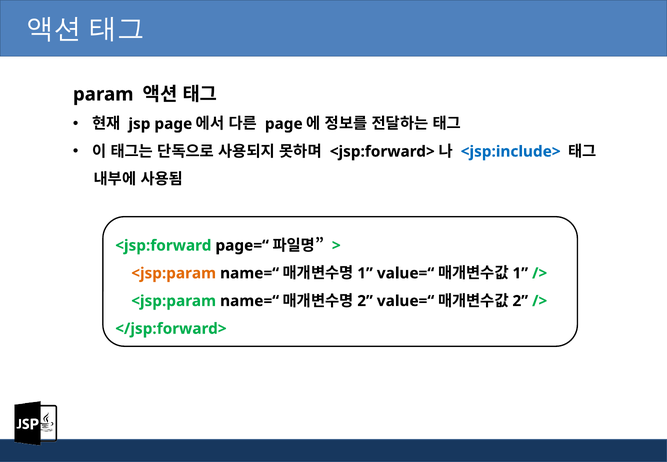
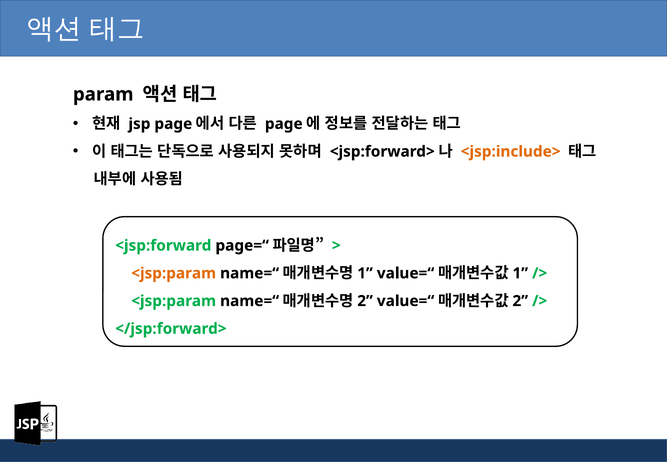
<jsp:include> colour: blue -> orange
